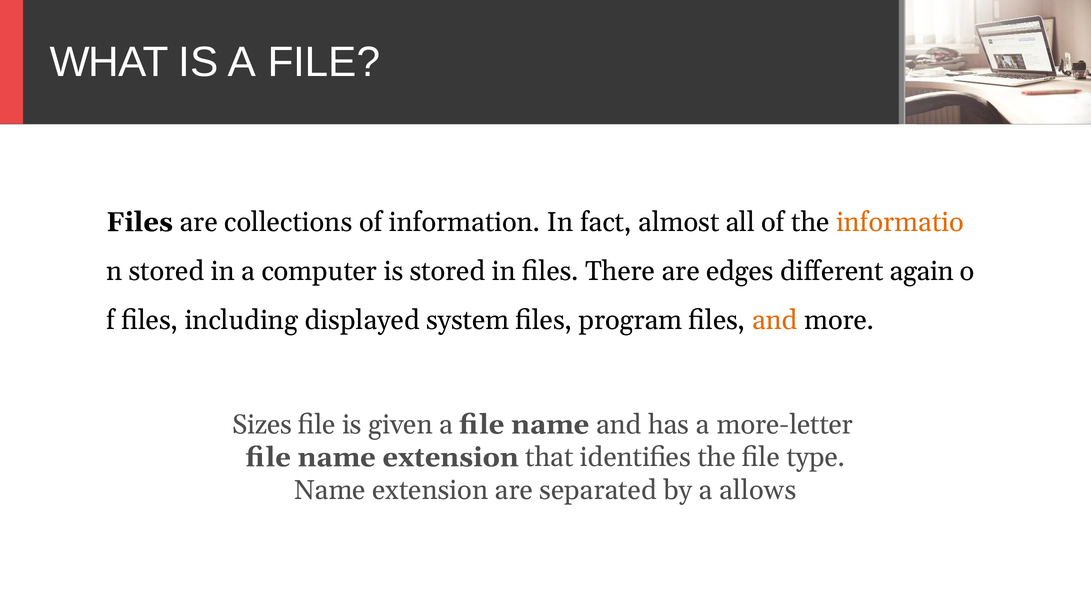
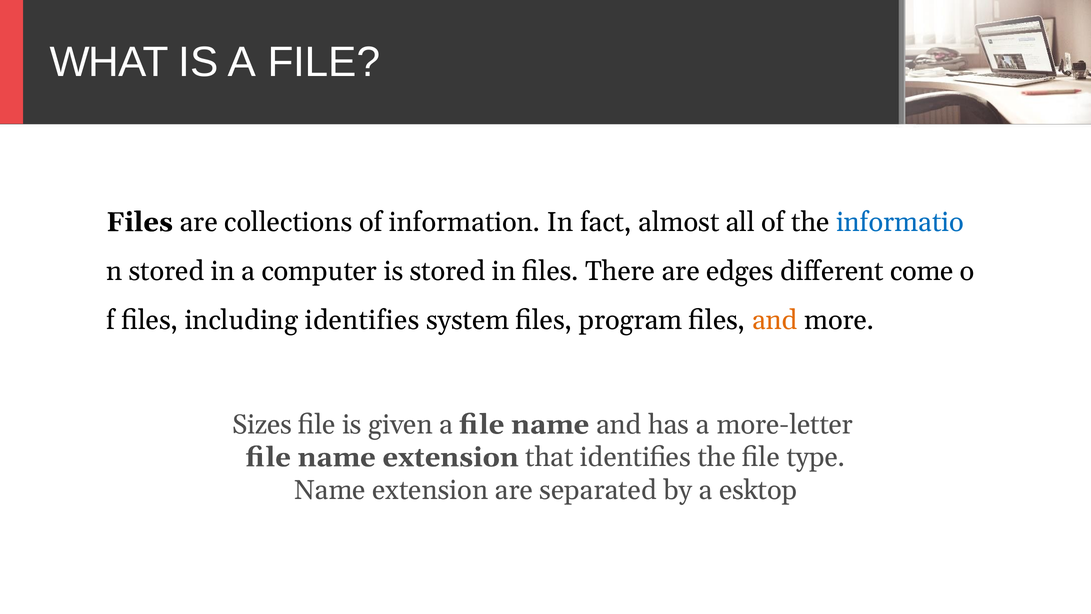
informatio colour: orange -> blue
again: again -> come
including displayed: displayed -> identifies
allows: allows -> esktop
